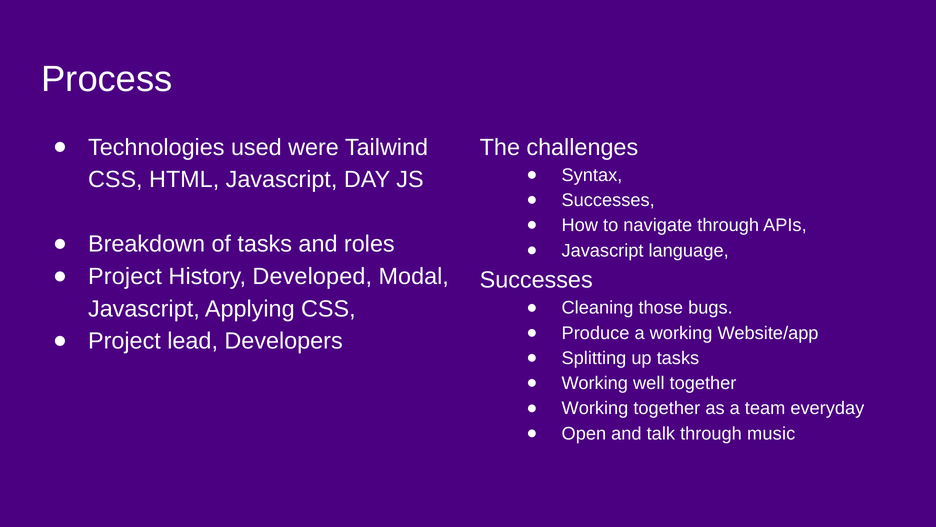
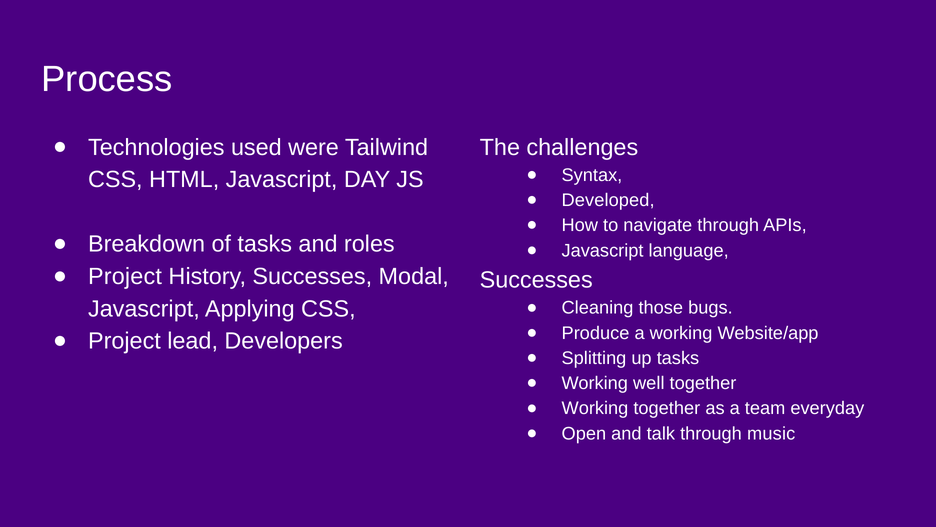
Successes at (608, 200): Successes -> Developed
History Developed: Developed -> Successes
